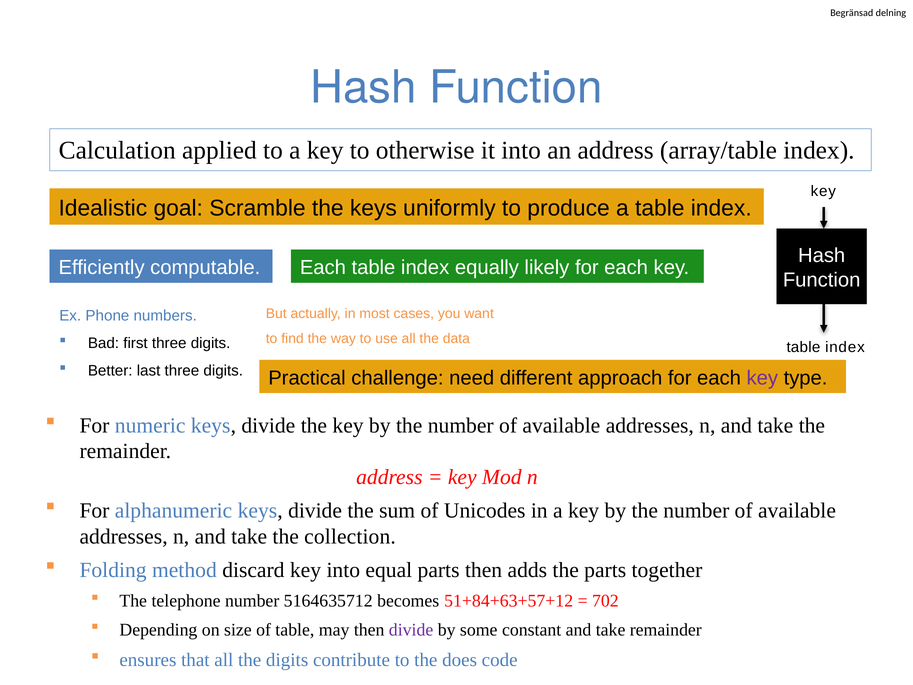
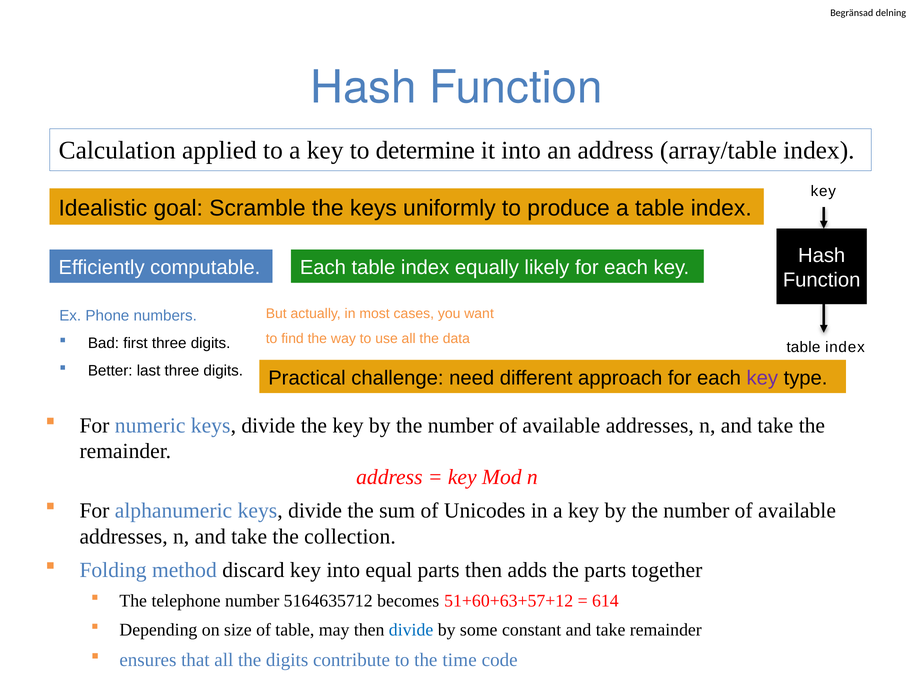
otherwise: otherwise -> determine
51+84+63+57+12: 51+84+63+57+12 -> 51+60+63+57+12
702: 702 -> 614
divide at (411, 630) colour: purple -> blue
does: does -> time
